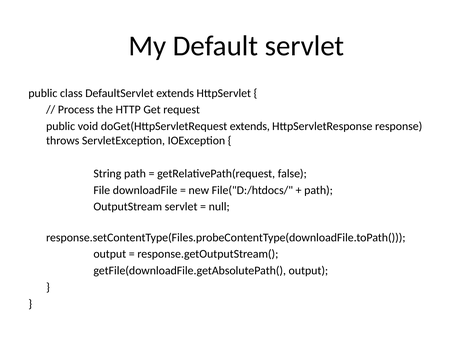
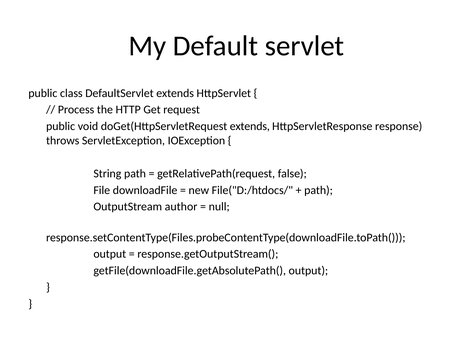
OutputStream servlet: servlet -> author
